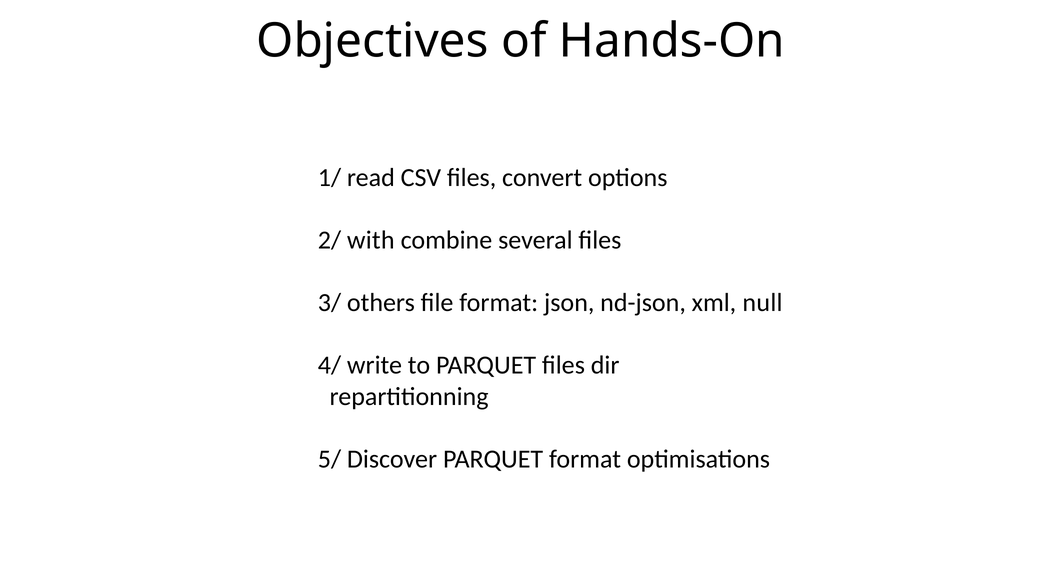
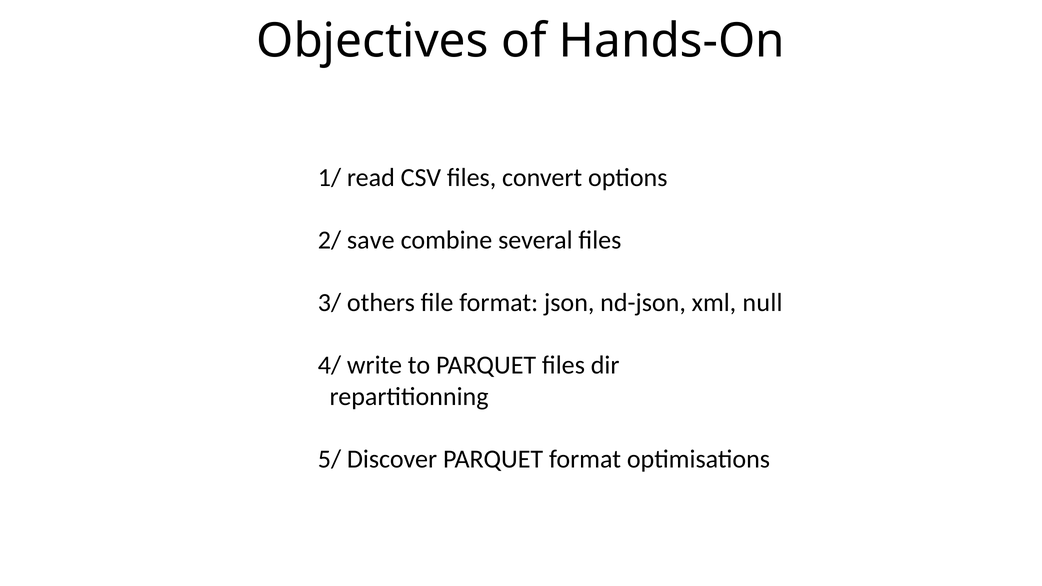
with: with -> save
